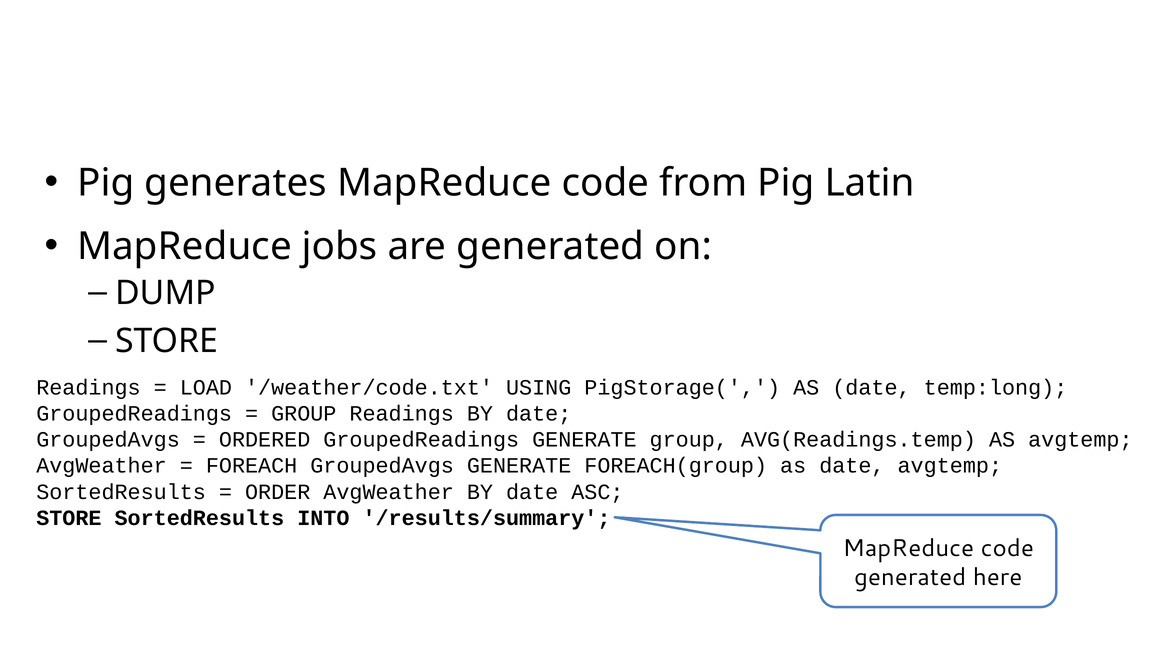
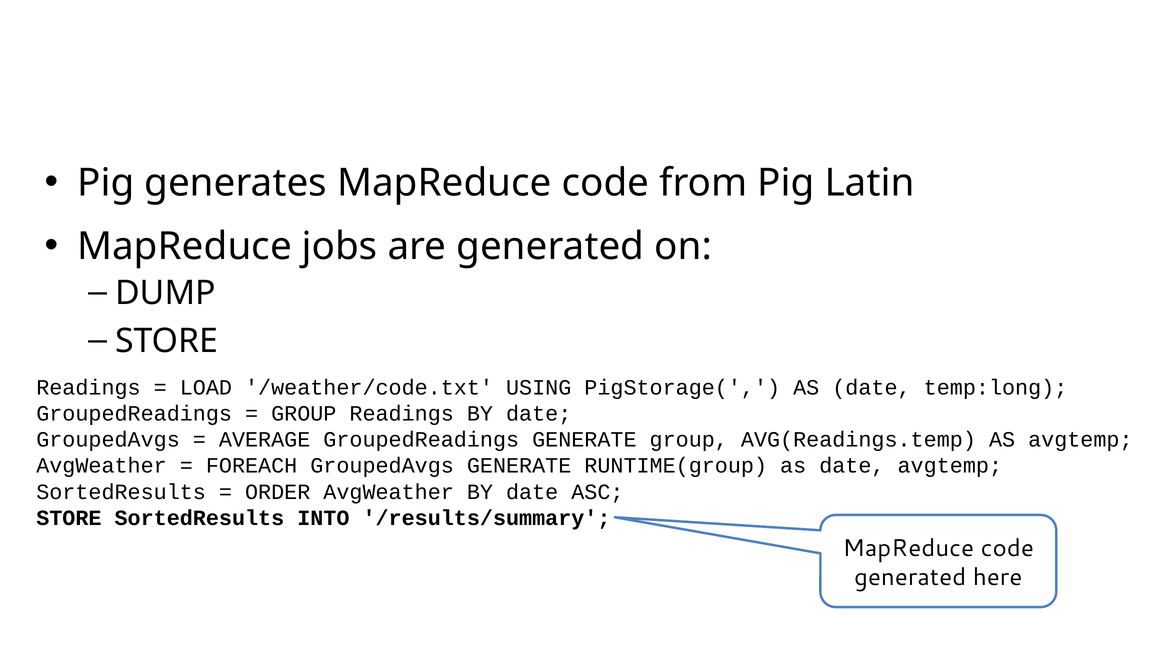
ORDERED: ORDERED -> AVERAGE
FOREACH(group: FOREACH(group -> RUNTIME(group
